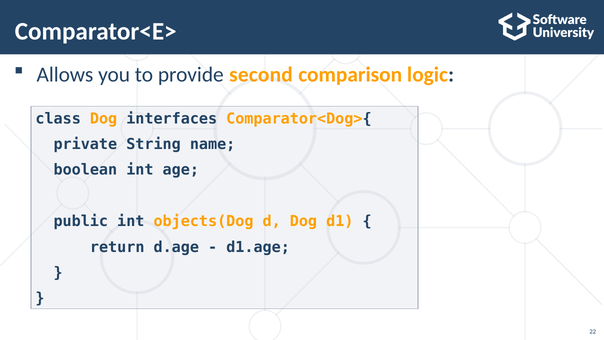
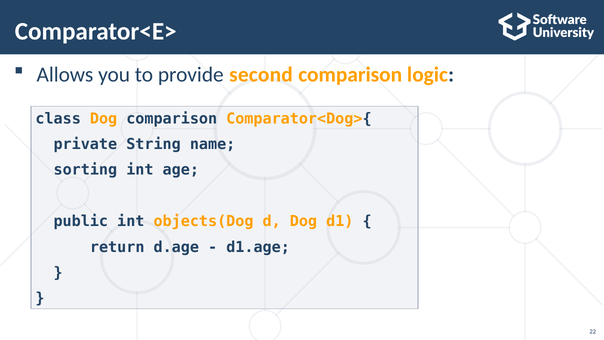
Dog interfaces: interfaces -> comparison
boolean: boolean -> sorting
